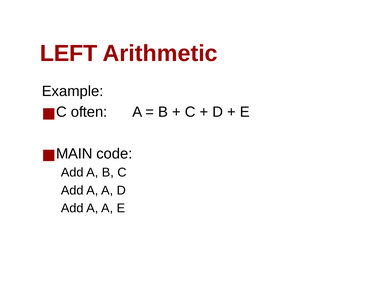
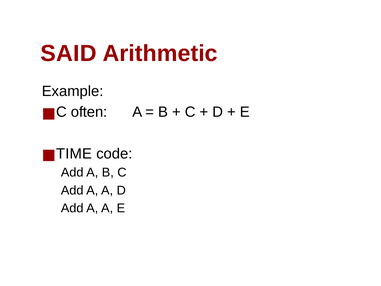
LEFT: LEFT -> SAID
MAIN: MAIN -> TIME
